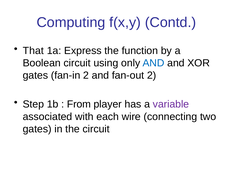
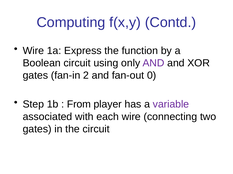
That at (33, 51): That -> Wire
AND at (153, 63) colour: blue -> purple
fan-out 2: 2 -> 0
